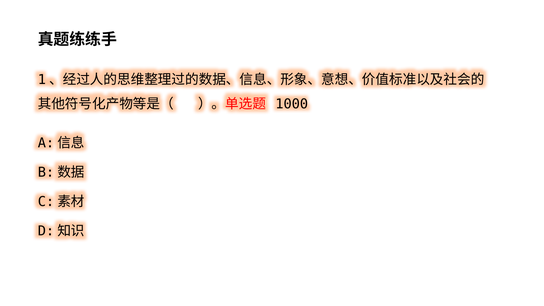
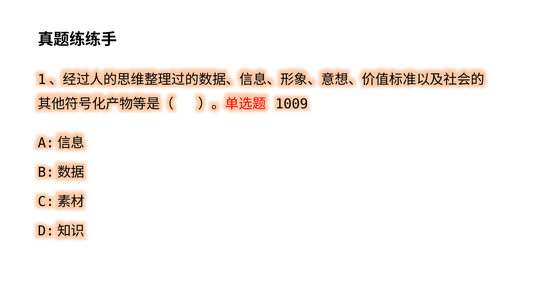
1000: 1000 -> 1009
